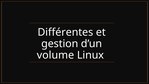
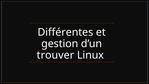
volume: volume -> trouver
